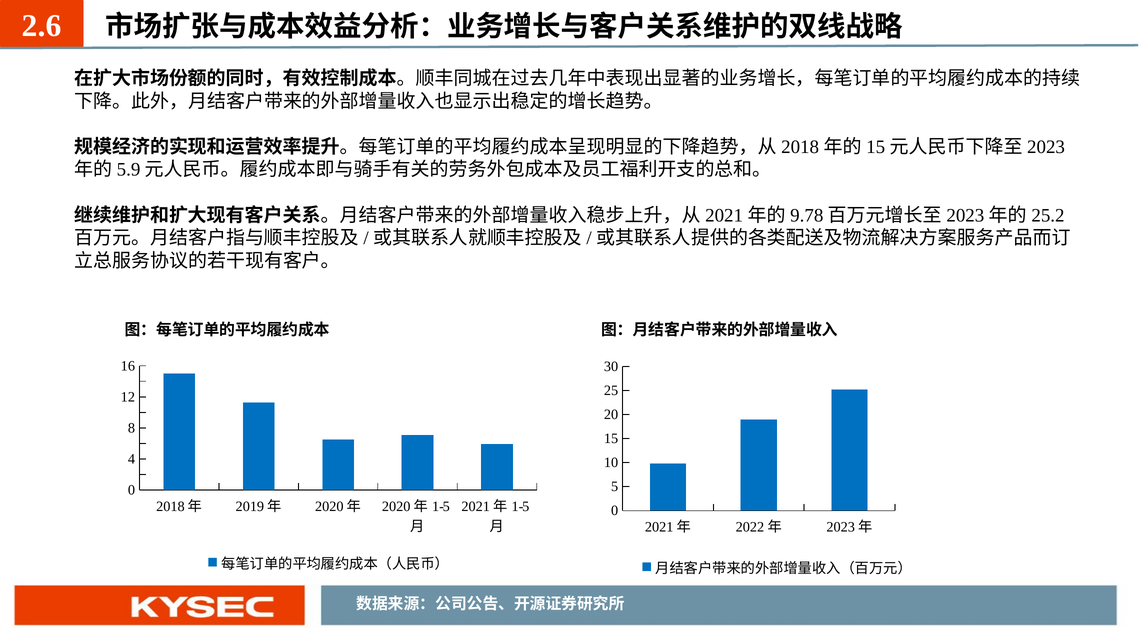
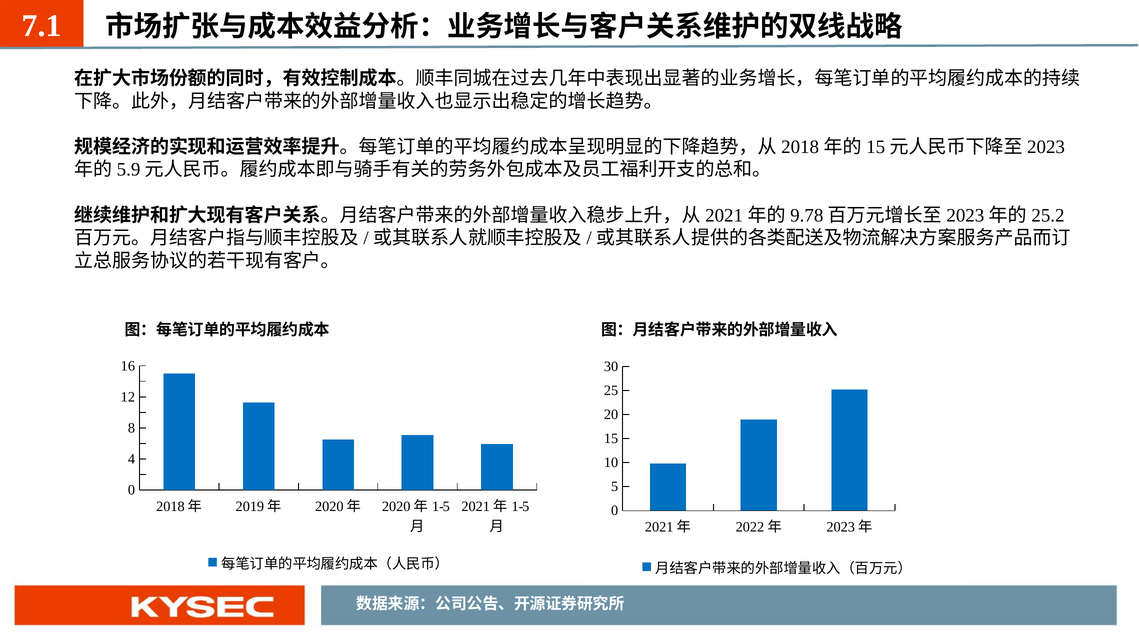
2.6: 2.6 -> 7.1
